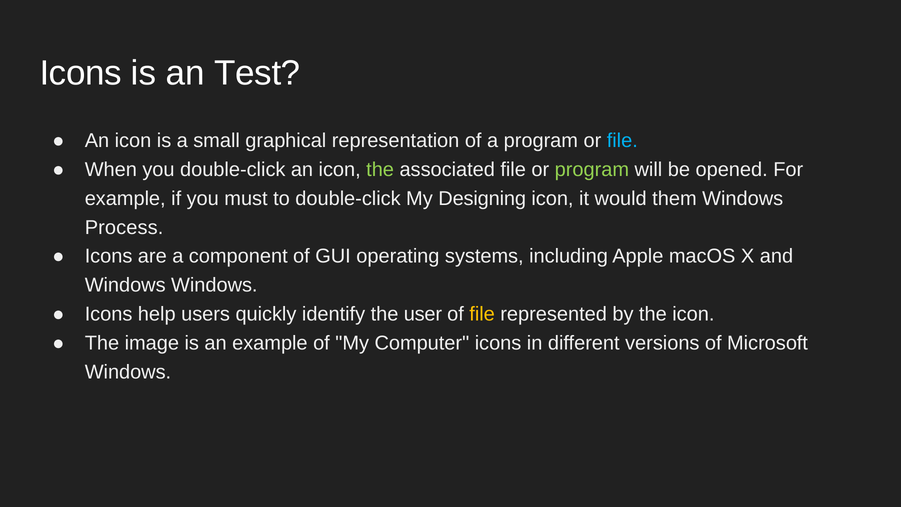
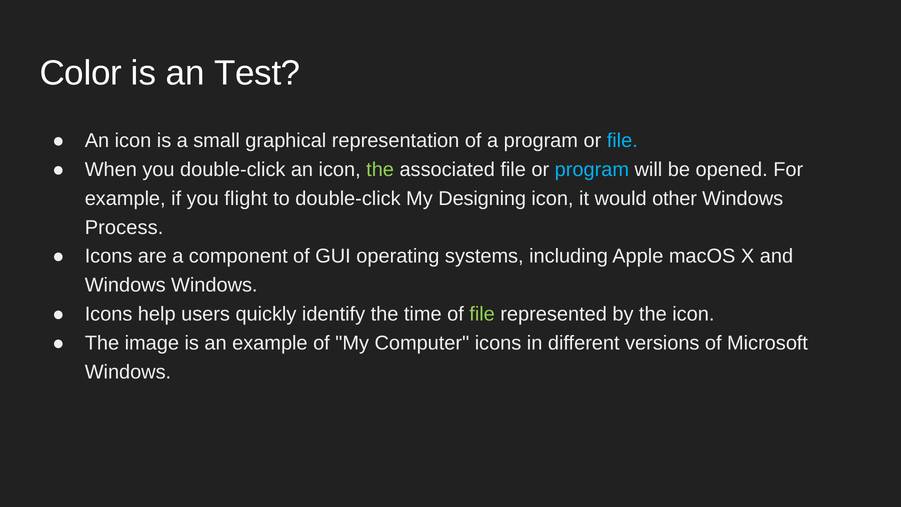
Icons at (81, 73): Icons -> Color
program at (592, 170) colour: light green -> light blue
must: must -> flight
them: them -> other
user: user -> time
file at (482, 314) colour: yellow -> light green
